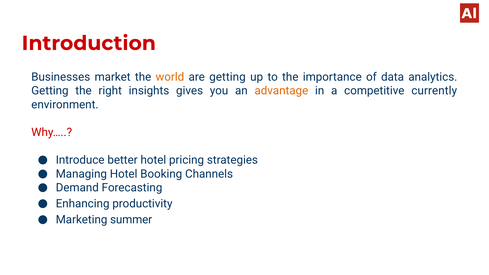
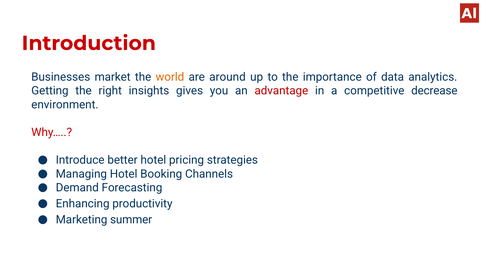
are getting: getting -> around
advantage colour: orange -> red
currently: currently -> decrease
